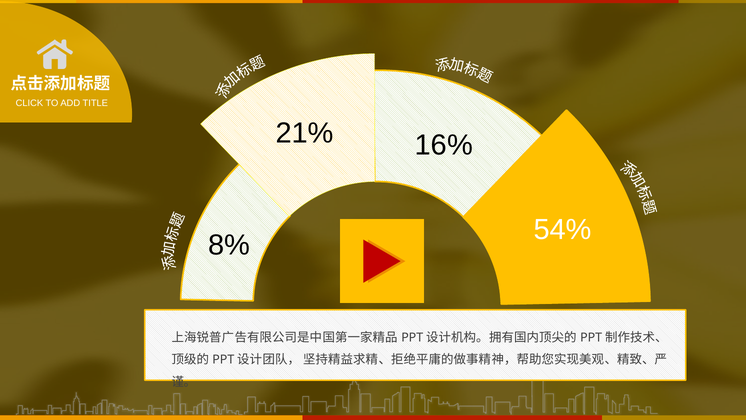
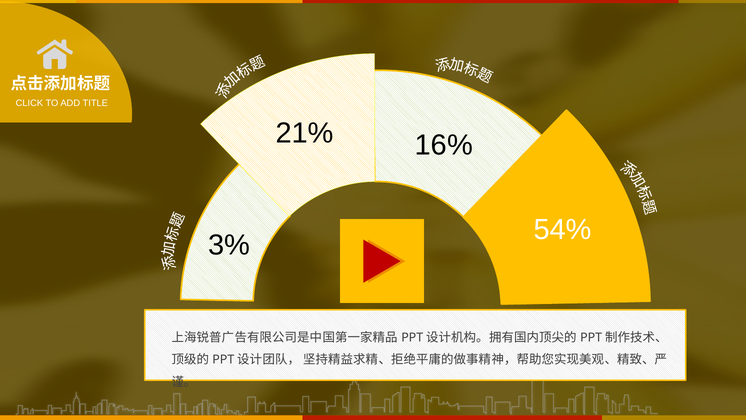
8%: 8% -> 3%
